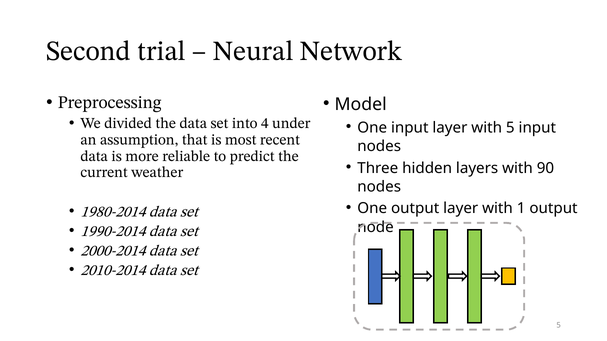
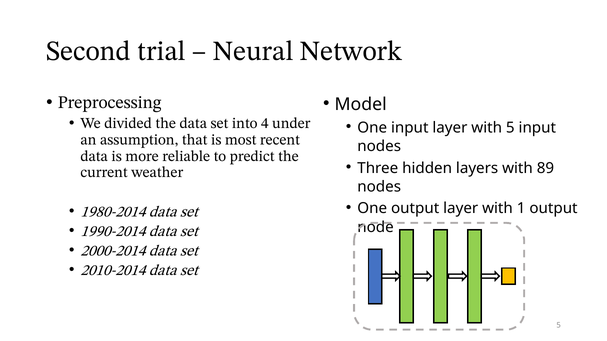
90: 90 -> 89
